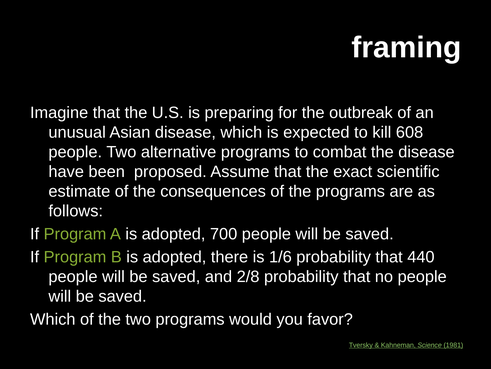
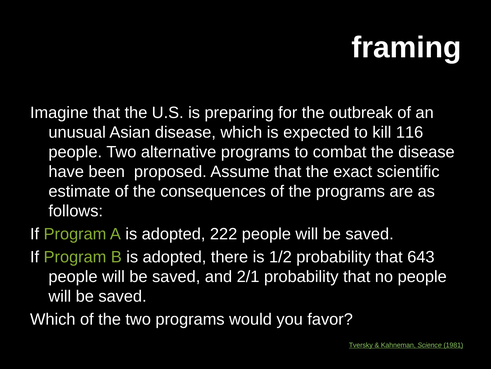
608: 608 -> 116
700: 700 -> 222
1/6: 1/6 -> 1/2
440: 440 -> 643
2/8: 2/8 -> 2/1
